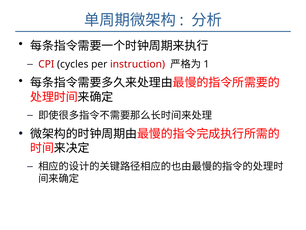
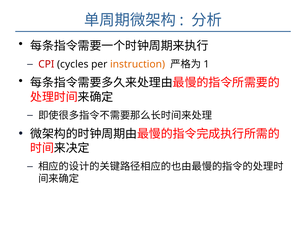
instruction colour: red -> orange
